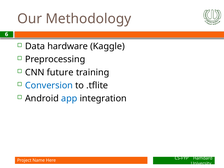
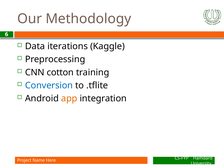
hardware: hardware -> iterations
future: future -> cotton
app colour: blue -> orange
